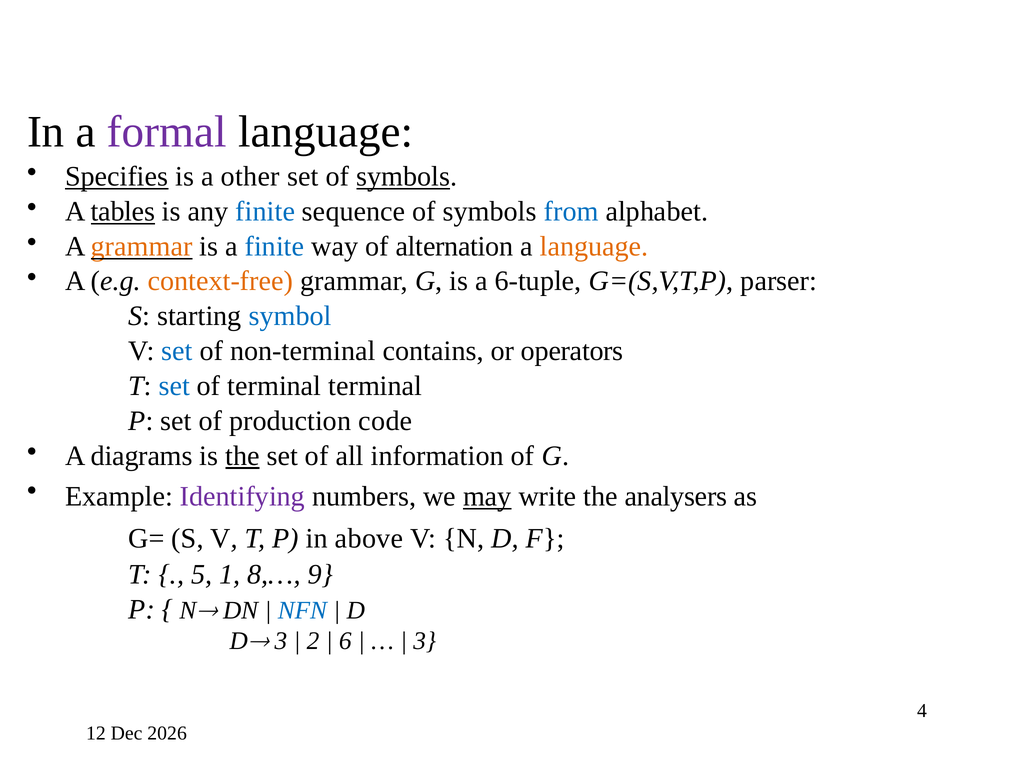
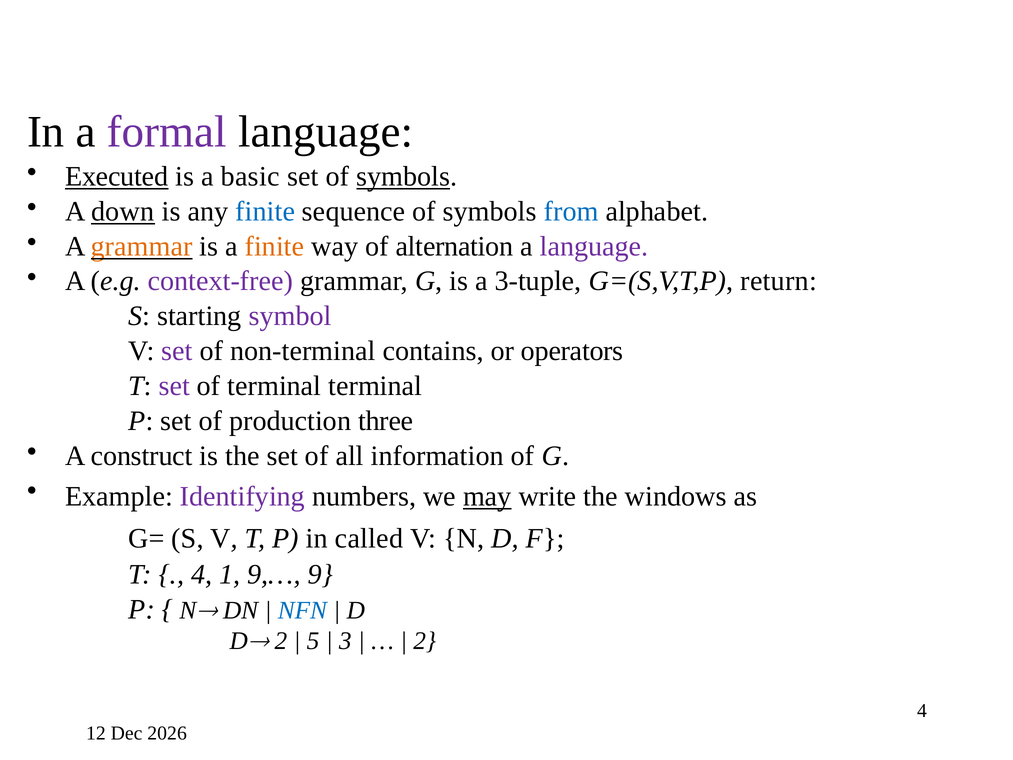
Specifies: Specifies -> Executed
other: other -> basic
tables: tables -> down
finite at (275, 246) colour: blue -> orange
language at (594, 246) colour: orange -> purple
context-free colour: orange -> purple
6-tuple: 6-tuple -> 3-tuple
parser: parser -> return
symbol colour: blue -> purple
set at (177, 351) colour: blue -> purple
set at (174, 386) colour: blue -> purple
code: code -> three
diagrams: diagrams -> construct
the at (242, 456) underline: present -> none
analysers: analysers -> windows
above: above -> called
5 at (202, 574): 5 -> 4
8,…: 8,… -> 9,…
D 3: 3 -> 2
2: 2 -> 5
6: 6 -> 3
3 at (425, 641): 3 -> 2
